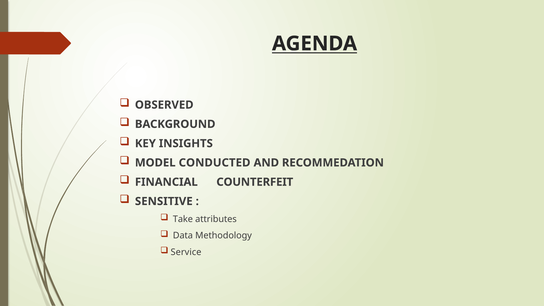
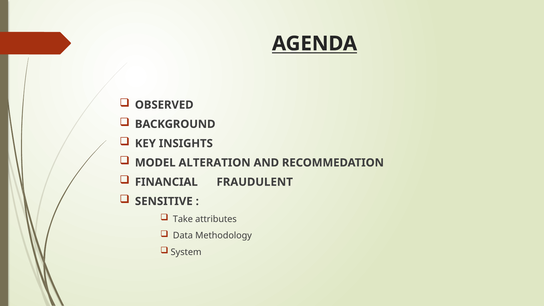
CONDUCTED: CONDUCTED -> ALTERATION
COUNTERFEIT: COUNTERFEIT -> FRAUDULENT
Service: Service -> System
